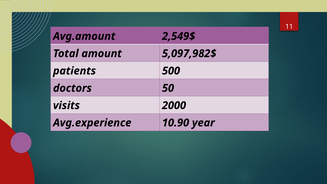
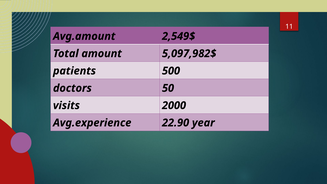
10.90: 10.90 -> 22.90
